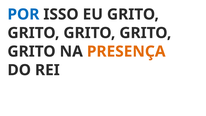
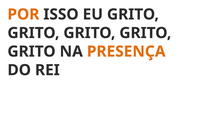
POR colour: blue -> orange
